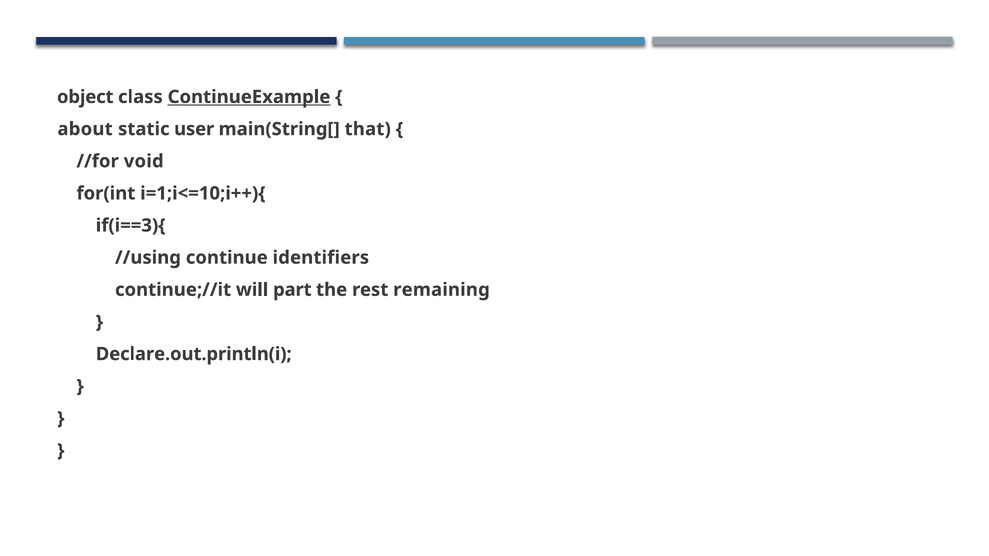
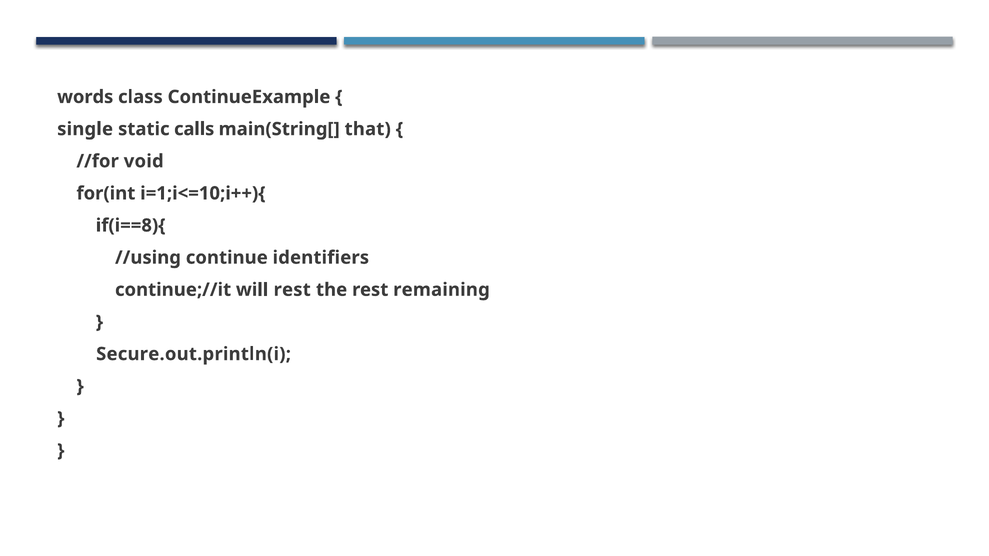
object: object -> words
ContinueExample underline: present -> none
about: about -> single
user: user -> calls
if(i==3){: if(i==3){ -> if(i==8){
will part: part -> rest
Declare.out.println(i: Declare.out.println(i -> Secure.out.println(i
